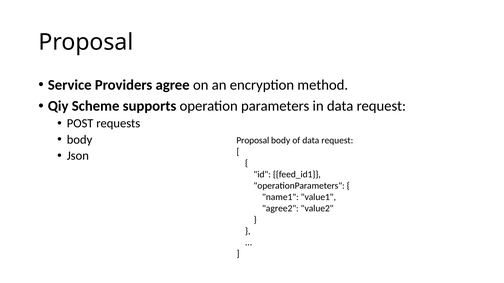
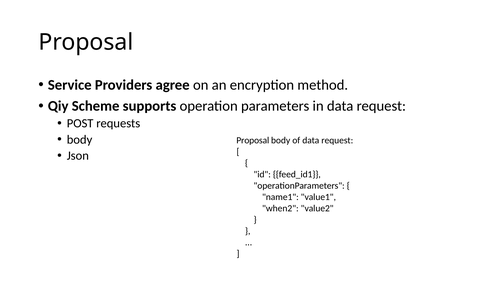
agree2: agree2 -> when2
